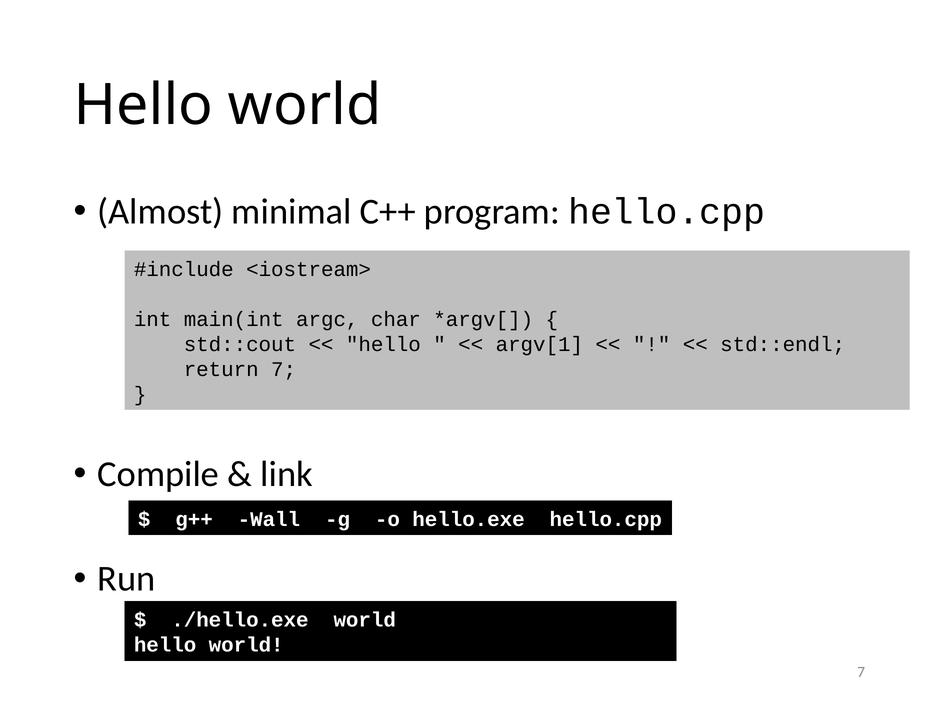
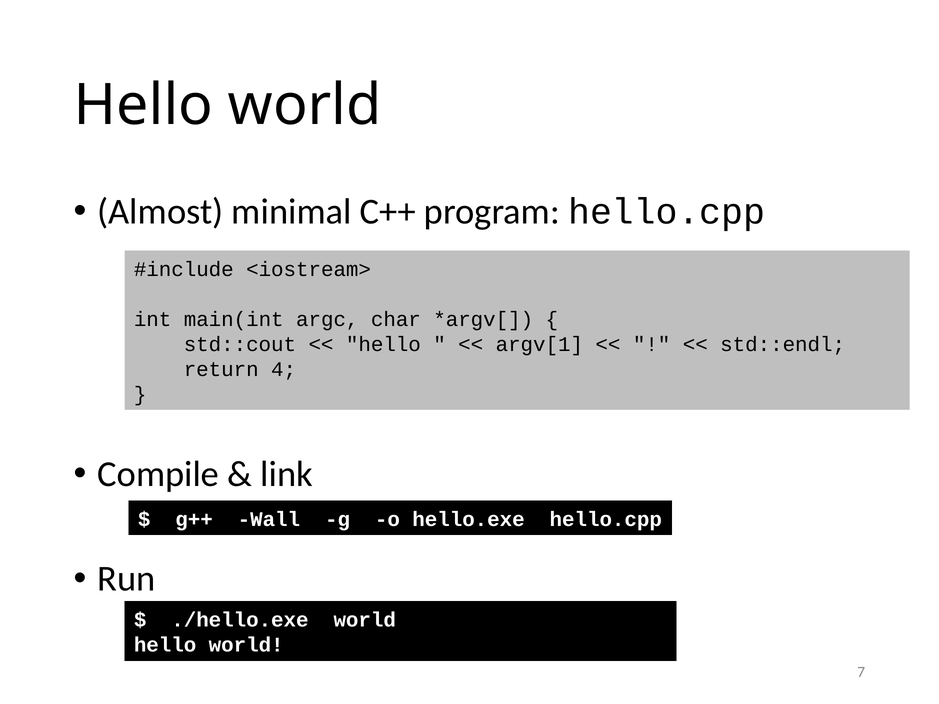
return 7: 7 -> 4
